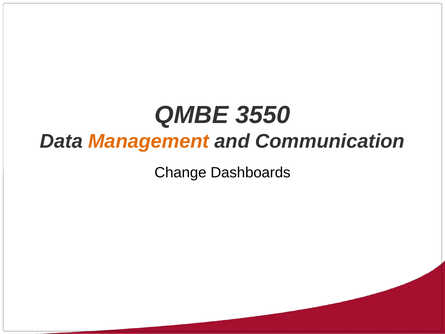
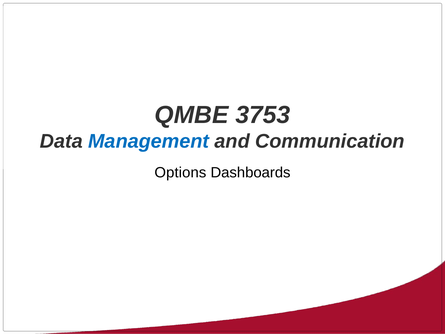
3550: 3550 -> 3753
Management colour: orange -> blue
Change: Change -> Options
